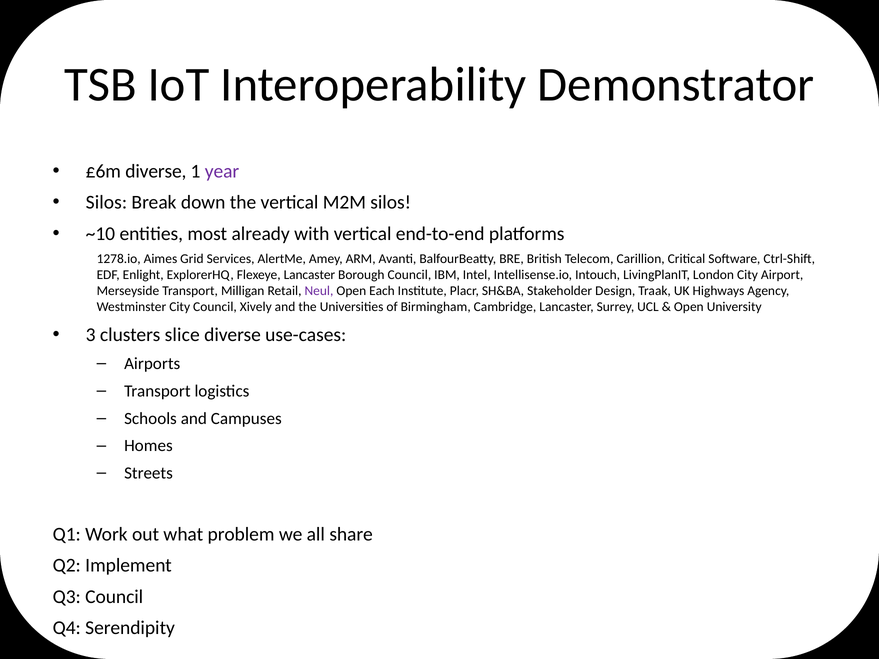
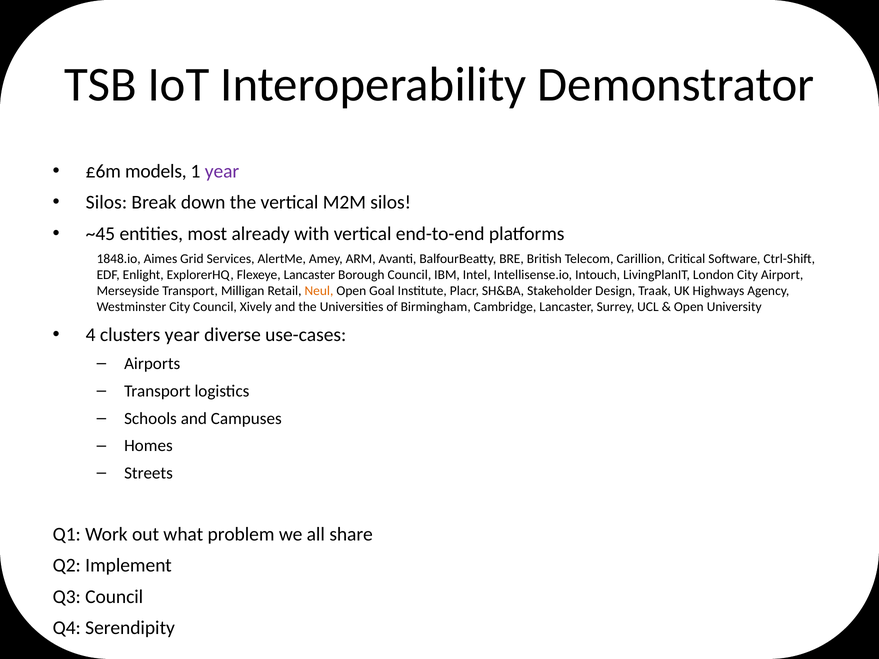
£6m diverse: diverse -> models
~10: ~10 -> ~45
1278.io: 1278.io -> 1848.io
Neul colour: purple -> orange
Each: Each -> Goal
3: 3 -> 4
clusters slice: slice -> year
